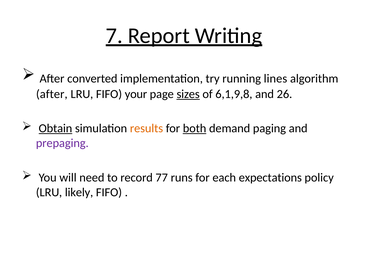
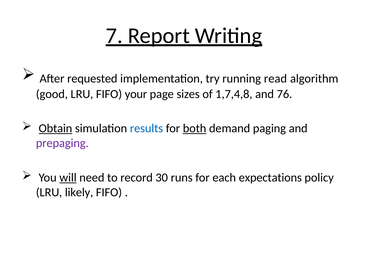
converted: converted -> requested
lines: lines -> read
after at (52, 94): after -> good
sizes underline: present -> none
6,1,9,8: 6,1,9,8 -> 1,7,4,8
26: 26 -> 76
results colour: orange -> blue
will underline: none -> present
77: 77 -> 30
